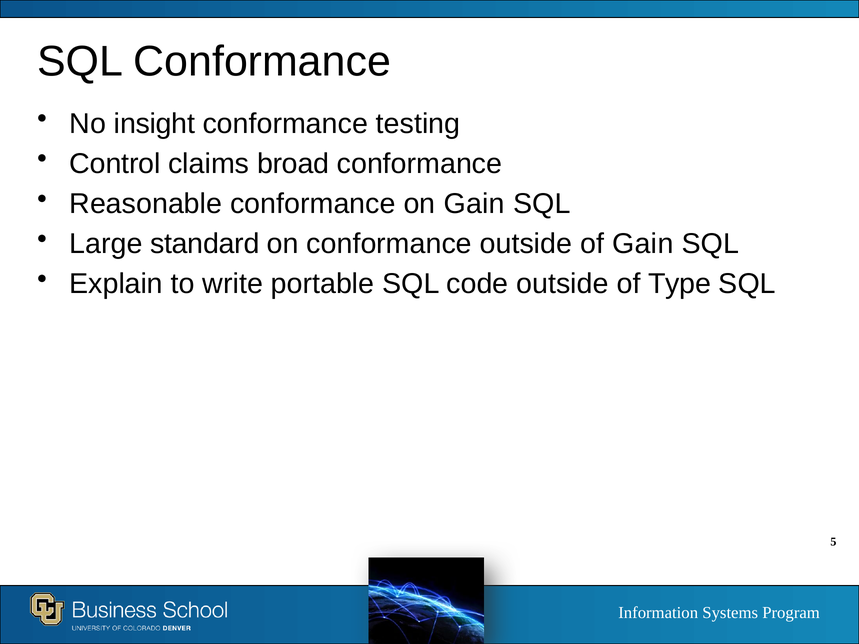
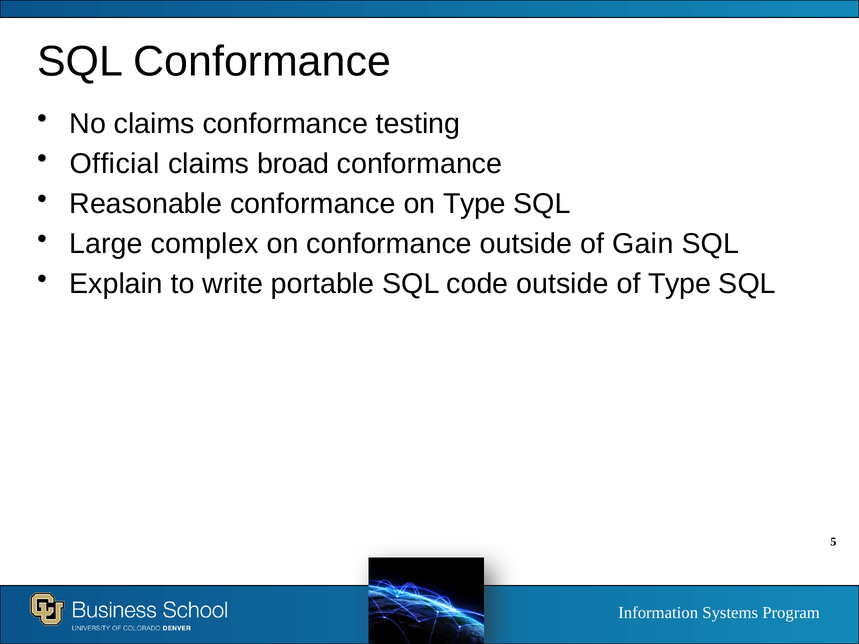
No insight: insight -> claims
Control: Control -> Official
on Gain: Gain -> Type
standard: standard -> complex
